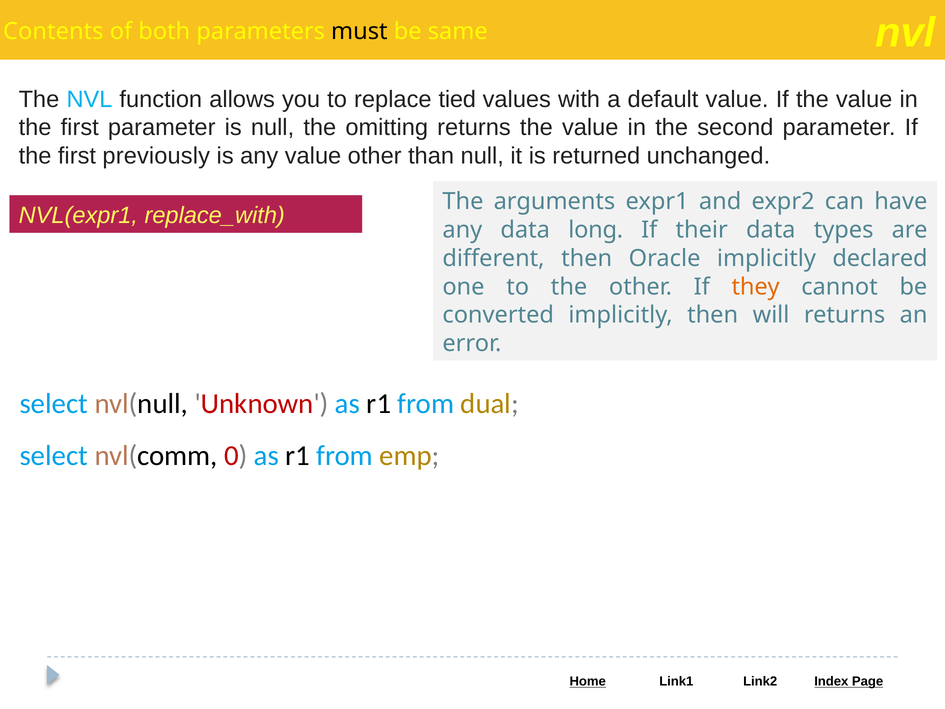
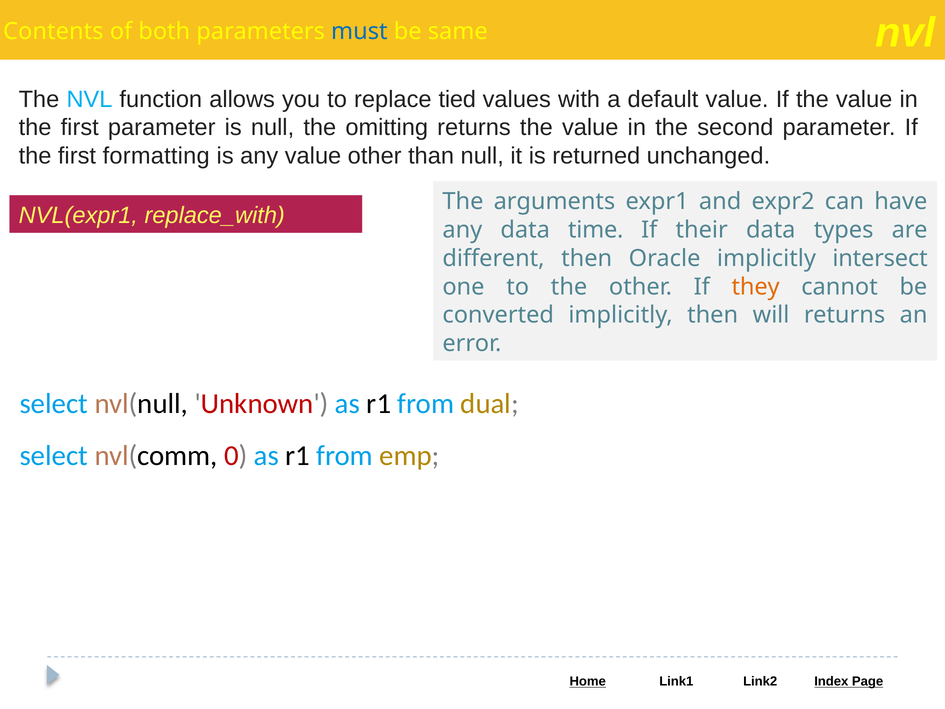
must colour: black -> blue
previously: previously -> formatting
long: long -> time
declared: declared -> intersect
